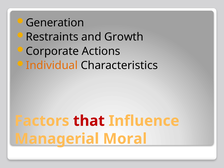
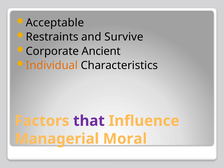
Generation: Generation -> Acceptable
Growth: Growth -> Survive
Actions: Actions -> Ancient
that colour: red -> purple
